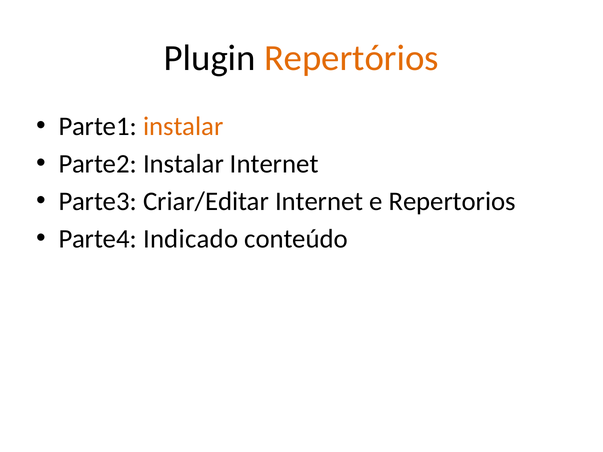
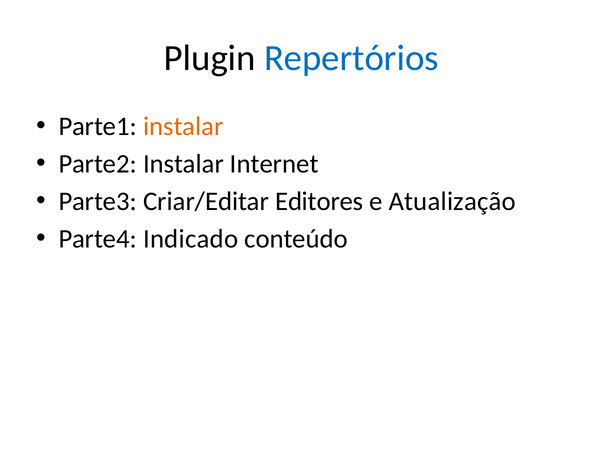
Repertórios colour: orange -> blue
Criar/Editar Internet: Internet -> Editores
Repertorios: Repertorios -> Atualização
